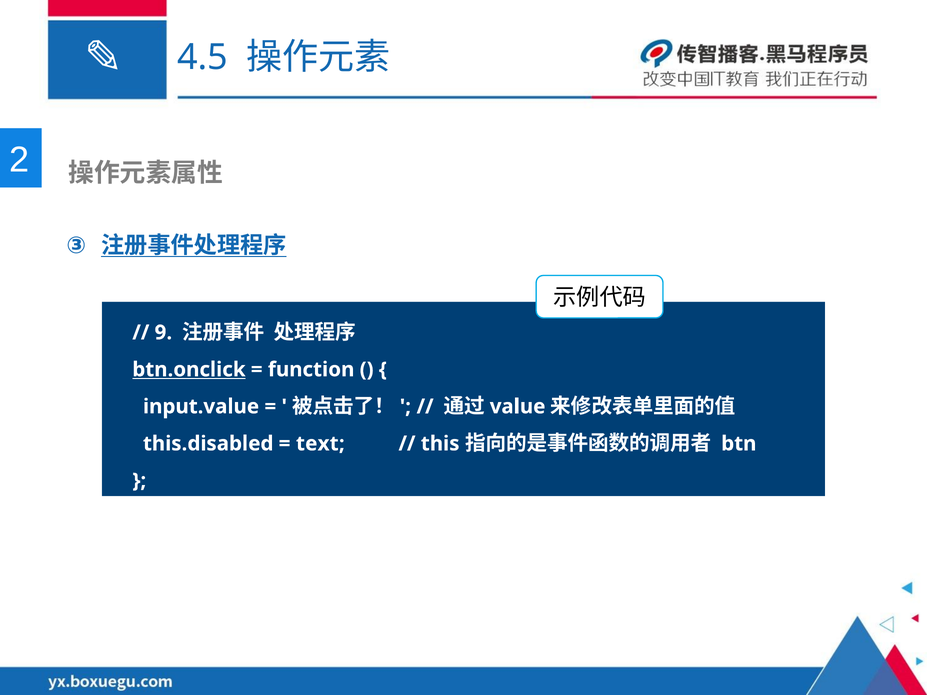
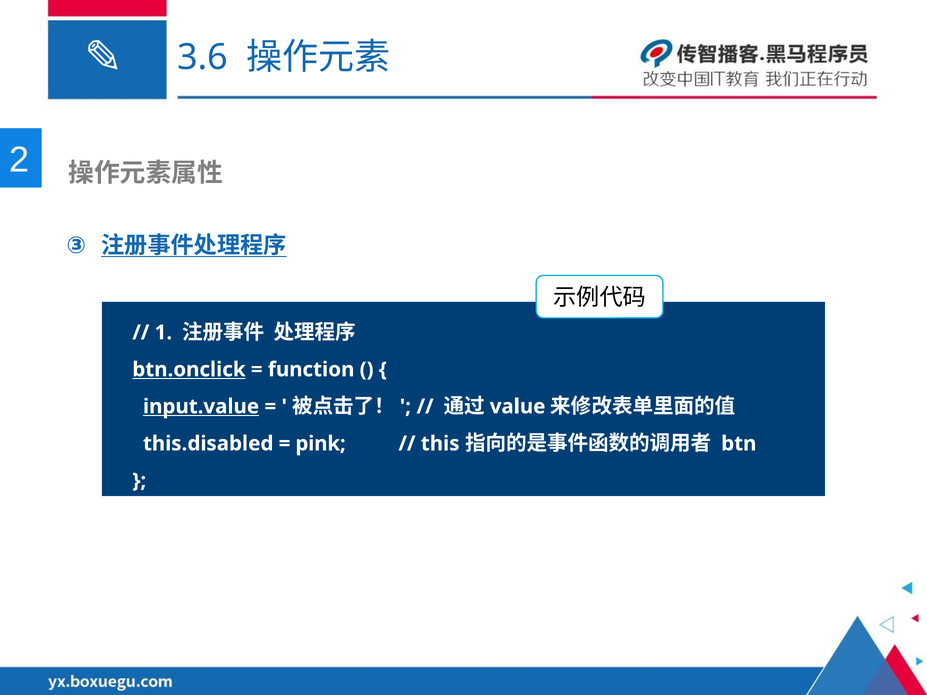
4.5: 4.5 -> 3.6
9: 9 -> 1
input.value underline: none -> present
text: text -> pink
